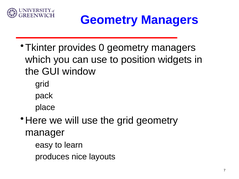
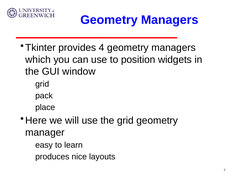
0: 0 -> 4
